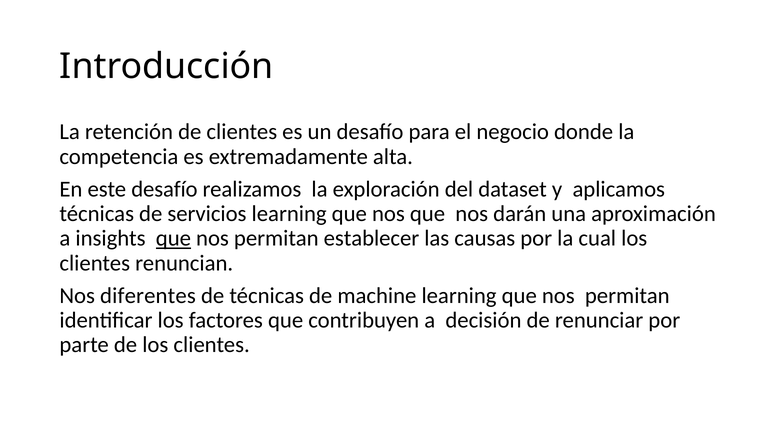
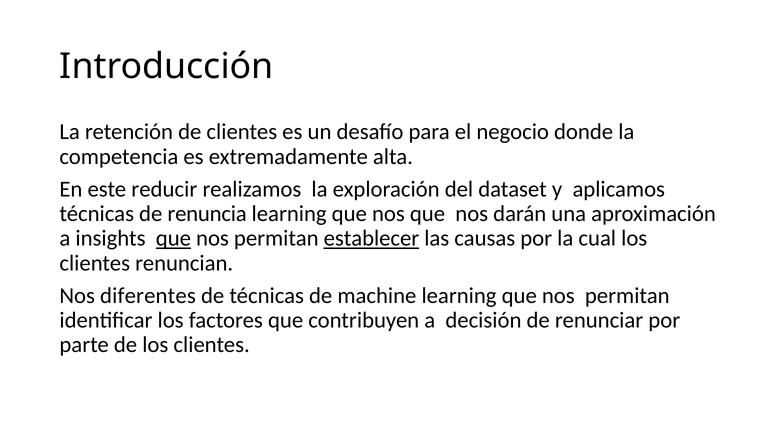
este desafío: desafío -> reducir
servicios: servicios -> renuncia
establecer underline: none -> present
